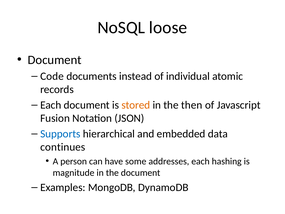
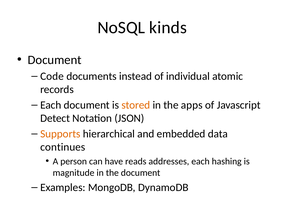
loose: loose -> kinds
then: then -> apps
Fusion: Fusion -> Detect
Supports colour: blue -> orange
some: some -> reads
